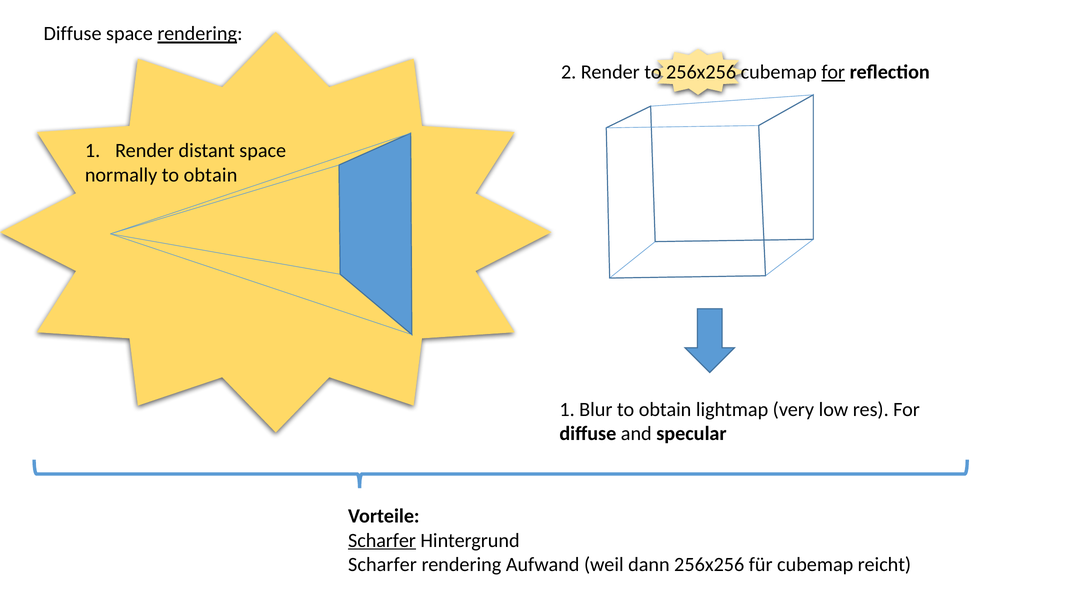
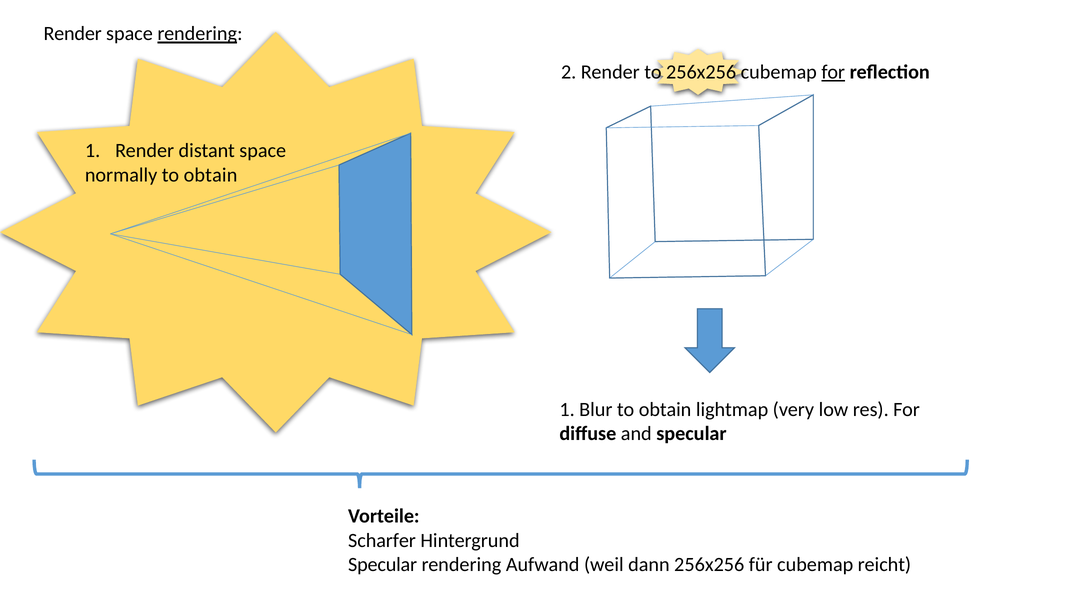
Diffuse at (73, 34): Diffuse -> Render
Scharfer at (382, 540) underline: present -> none
Scharfer at (382, 564): Scharfer -> Specular
